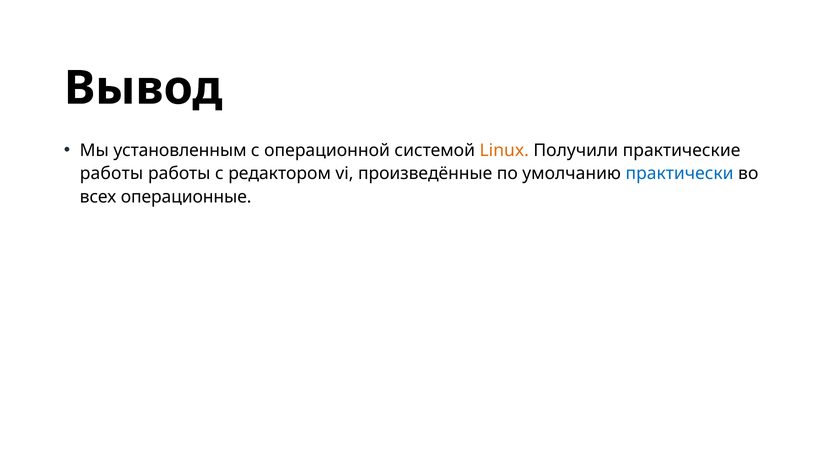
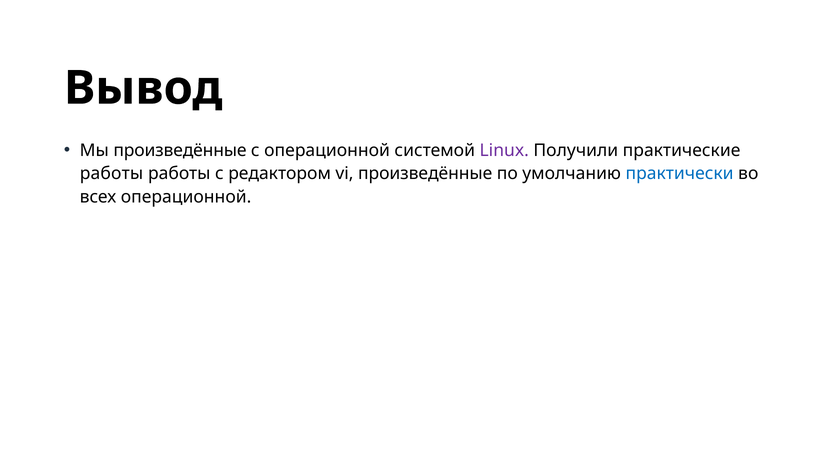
Мы установленным: установленным -> произведённые
Linux colour: orange -> purple
всех операционные: операционные -> операционной
